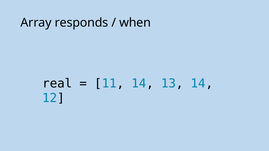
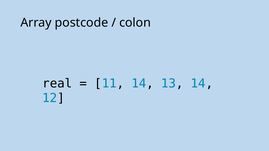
responds: responds -> postcode
when: when -> colon
